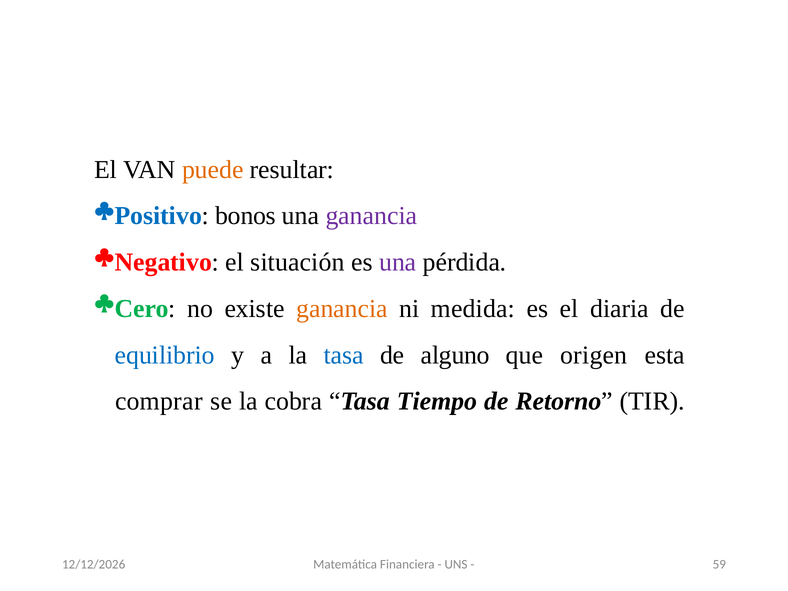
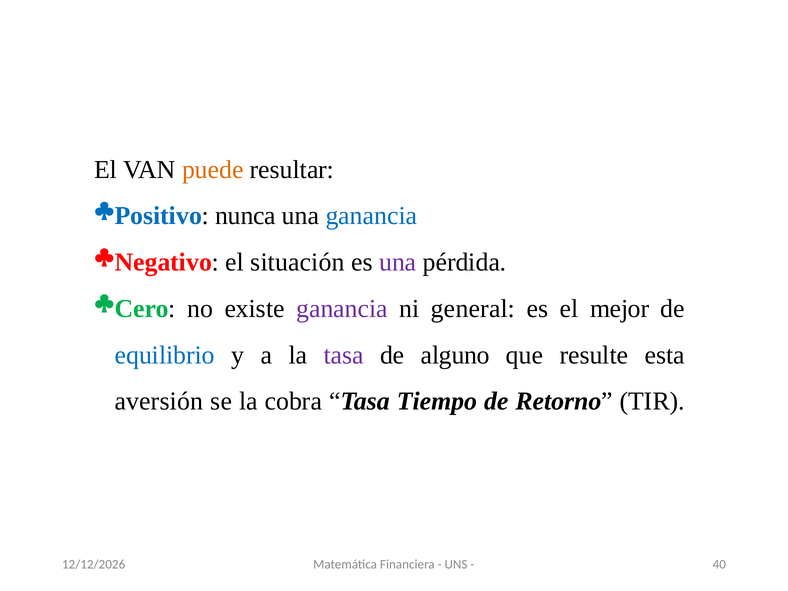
bonos: bonos -> nunca
ganancia at (371, 216) colour: purple -> blue
ganancia at (342, 309) colour: orange -> purple
medida: medida -> general
diaria: diaria -> mejor
tasa at (344, 355) colour: blue -> purple
origen: origen -> resulte
comprar: comprar -> aversión
59: 59 -> 40
